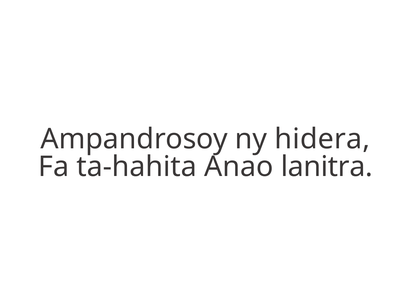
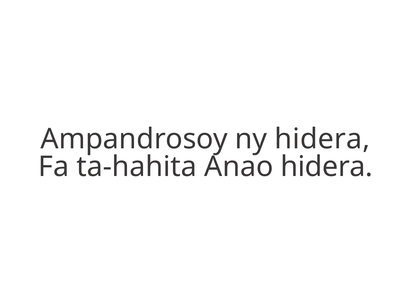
Anao lanitra: lanitra -> hidera
